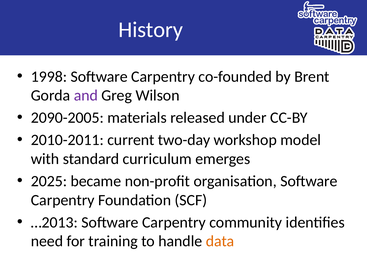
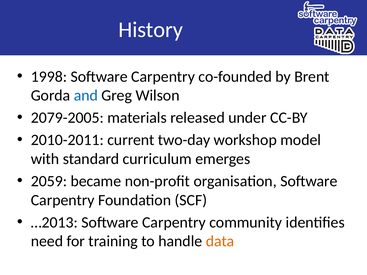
and colour: purple -> blue
2090-2005: 2090-2005 -> 2079-2005
2025: 2025 -> 2059
